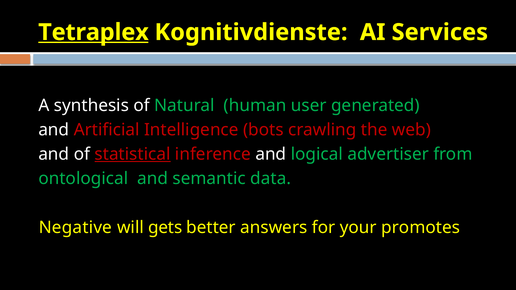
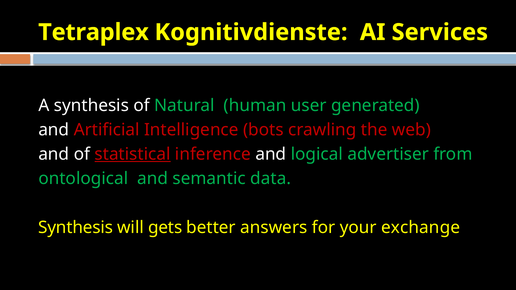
Tetraplex underline: present -> none
Negative at (75, 228): Negative -> Synthesis
promotes: promotes -> exchange
